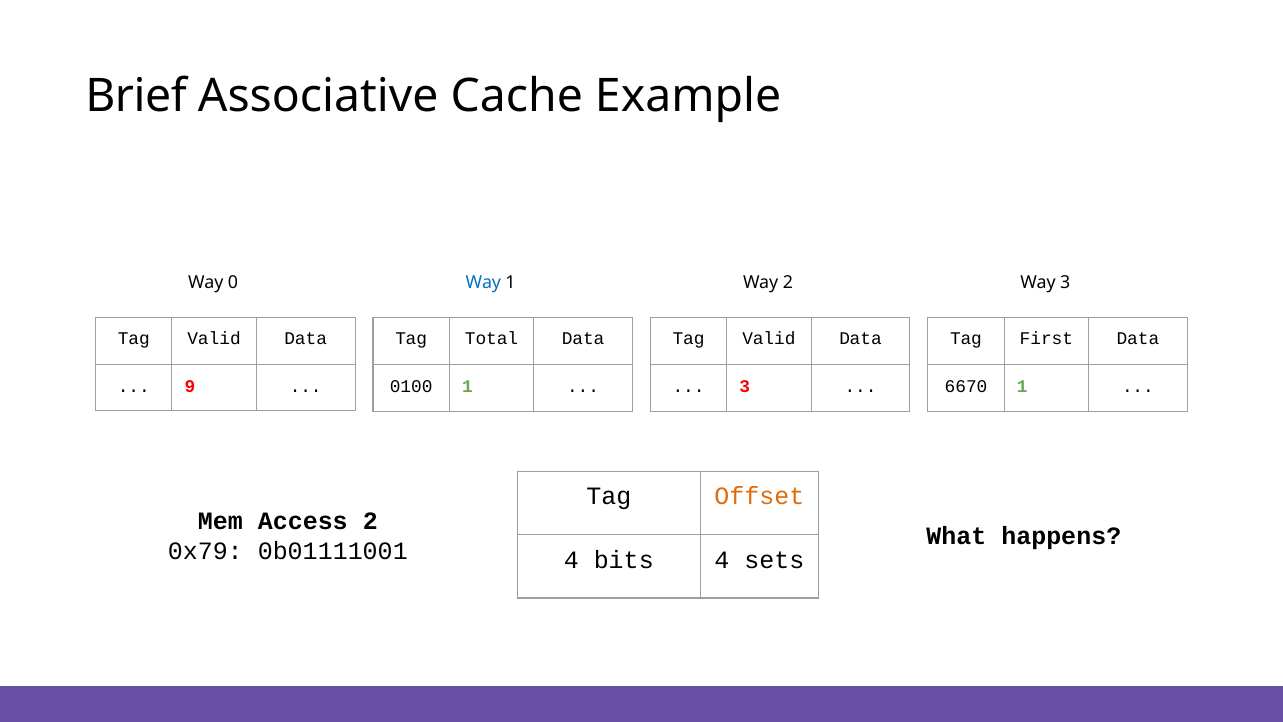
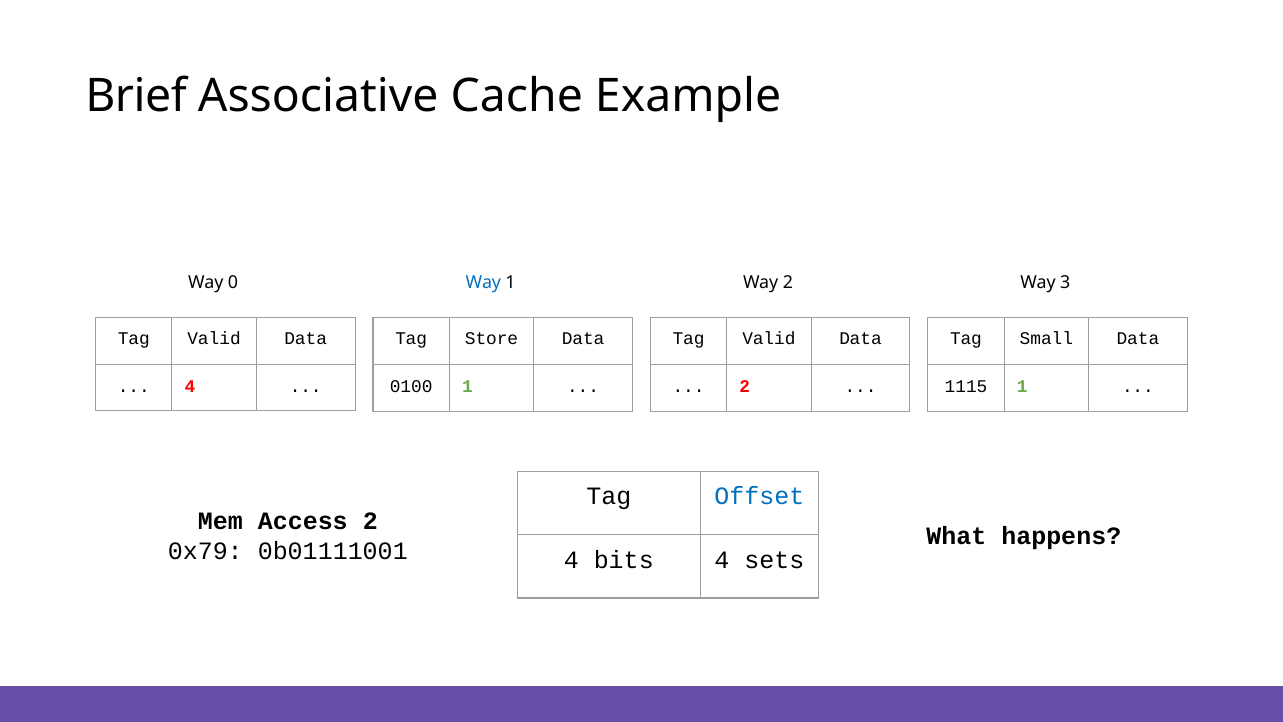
Total: Total -> Store
First: First -> Small
9 at (190, 386): 9 -> 4
3 at (745, 386): 3 -> 2
6670: 6670 -> 1115
Offset colour: orange -> blue
